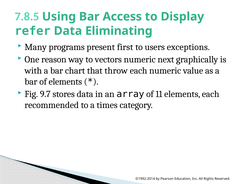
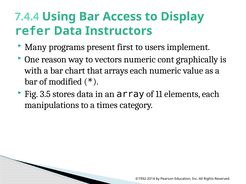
7.8.5: 7.8.5 -> 7.4.4
Eliminating: Eliminating -> Instructors
exceptions: exceptions -> implement
next: next -> cont
throw: throw -> arrays
of elements: elements -> modified
9.7: 9.7 -> 3.5
recommended: recommended -> manipulations
